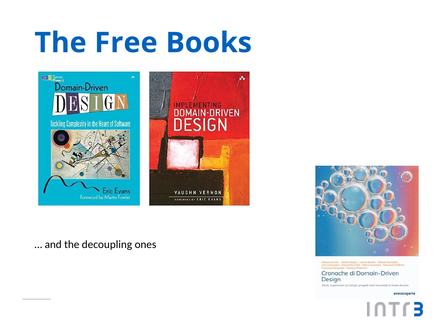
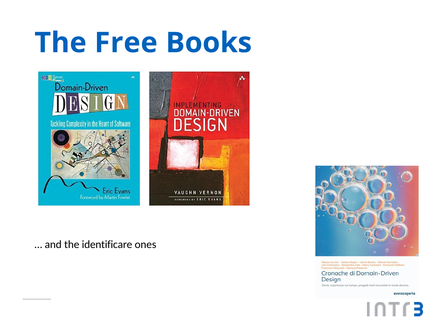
decoupling: decoupling -> identificare
